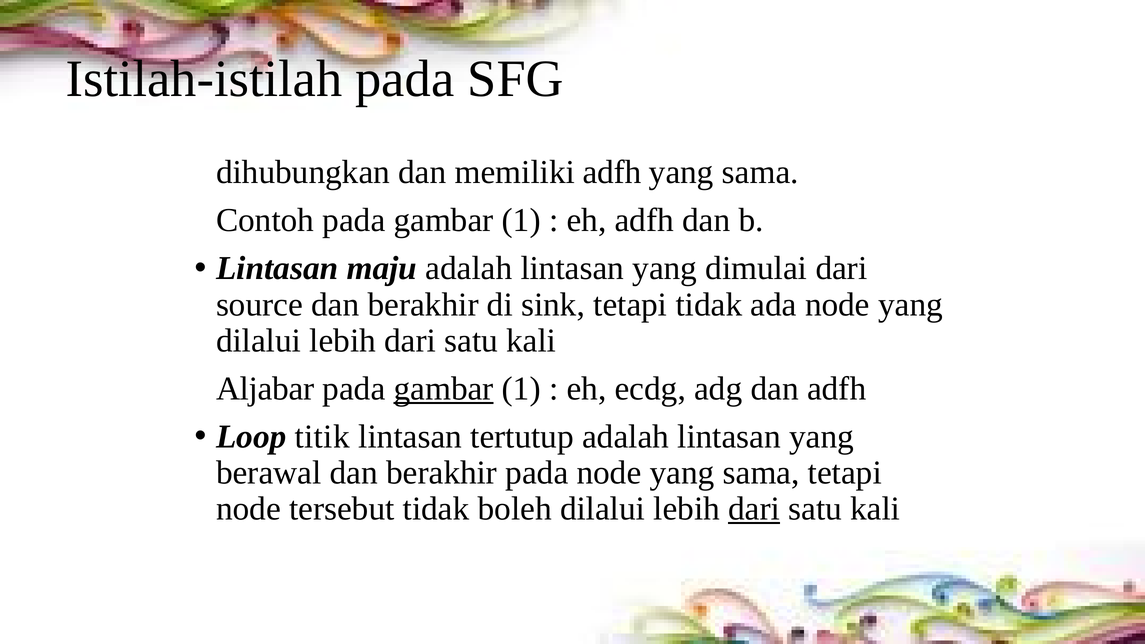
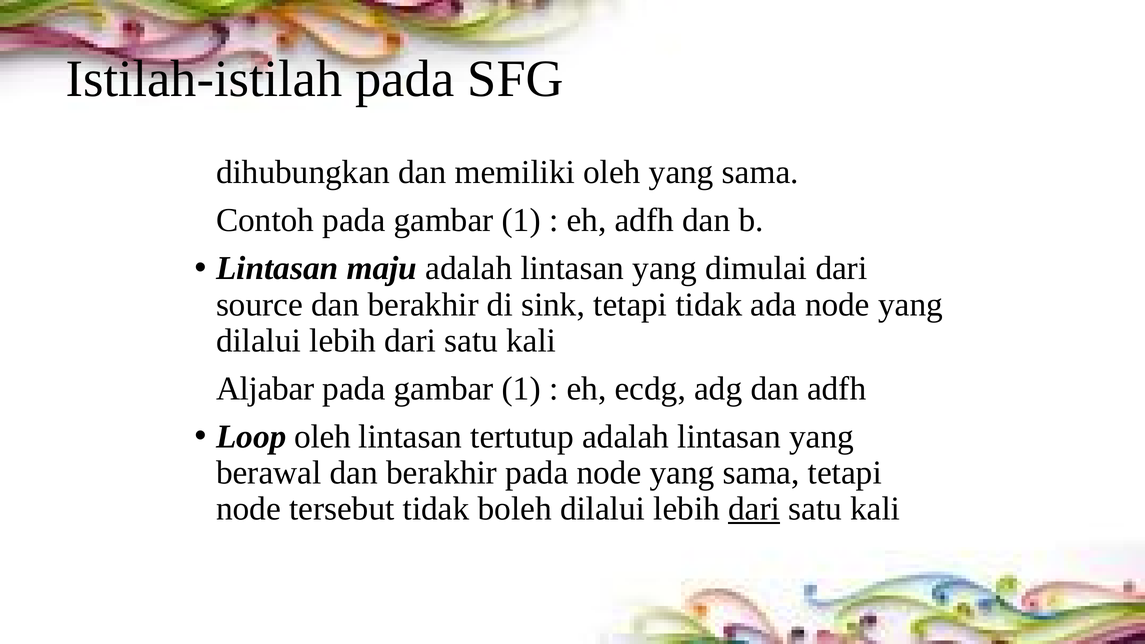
memiliki adfh: adfh -> oleh
gambar at (444, 389) underline: present -> none
Loop titik: titik -> oleh
